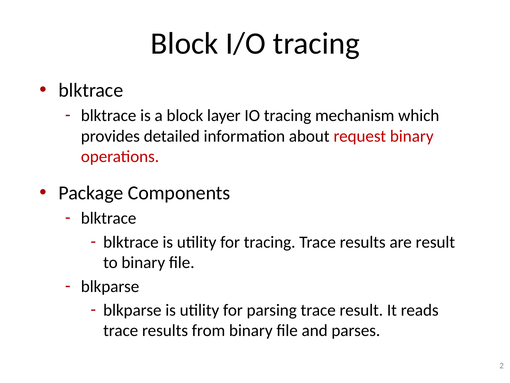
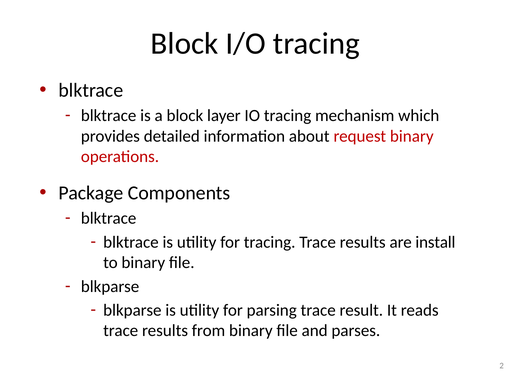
are result: result -> install
